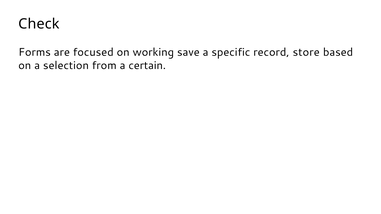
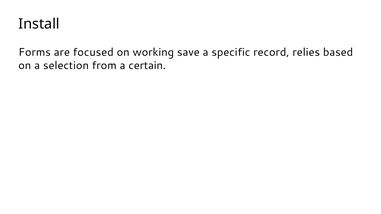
Check: Check -> Install
store: store -> relies
